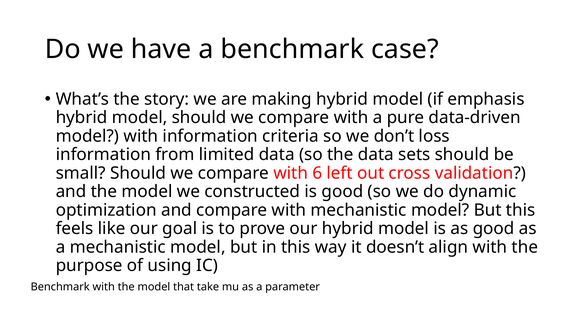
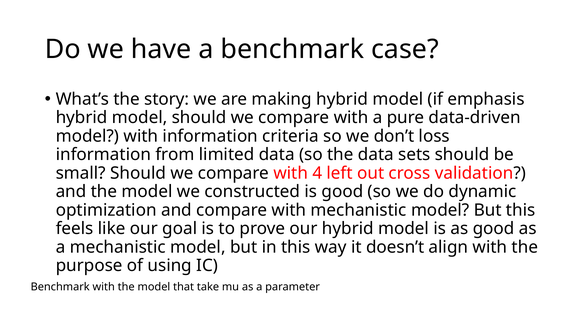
6: 6 -> 4
